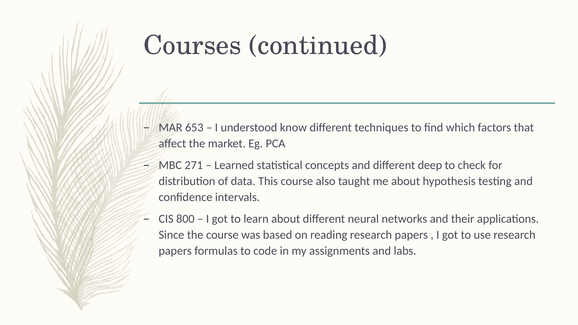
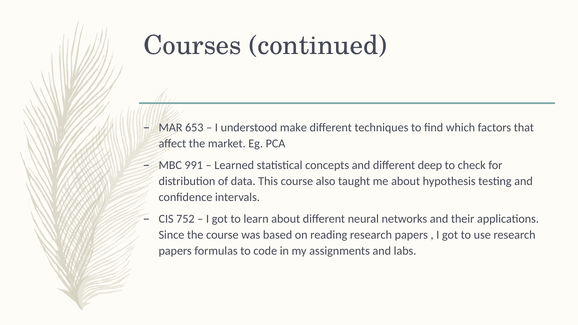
know: know -> make
271: 271 -> 991
800: 800 -> 752
